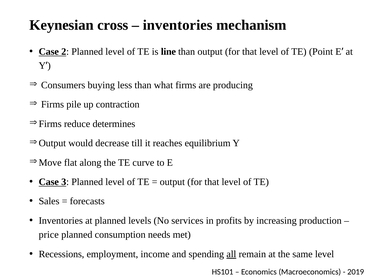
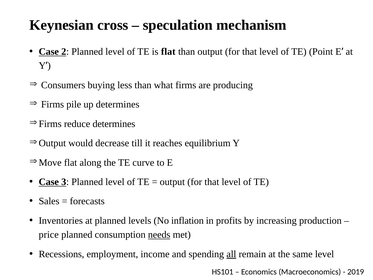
inventories at (178, 25): inventories -> speculation
is line: line -> flat
up contraction: contraction -> determines
services: services -> inflation
needs underline: none -> present
